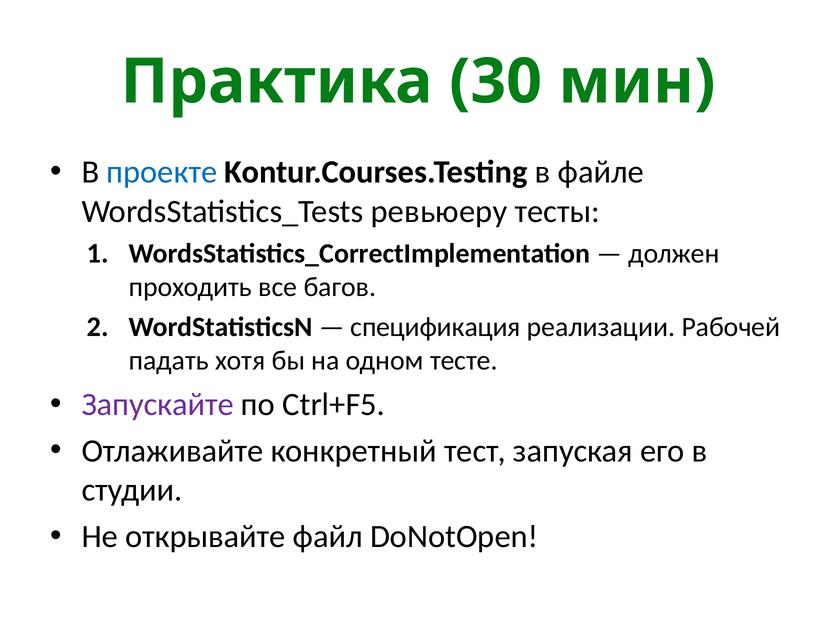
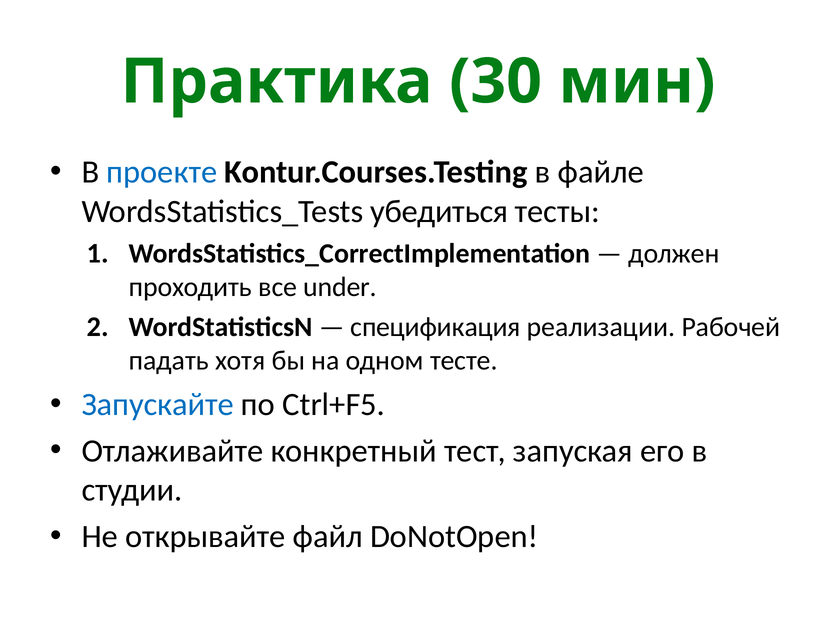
ревьюеру: ревьюеру -> убедиться
багов: багов -> under
Запускайте colour: purple -> blue
